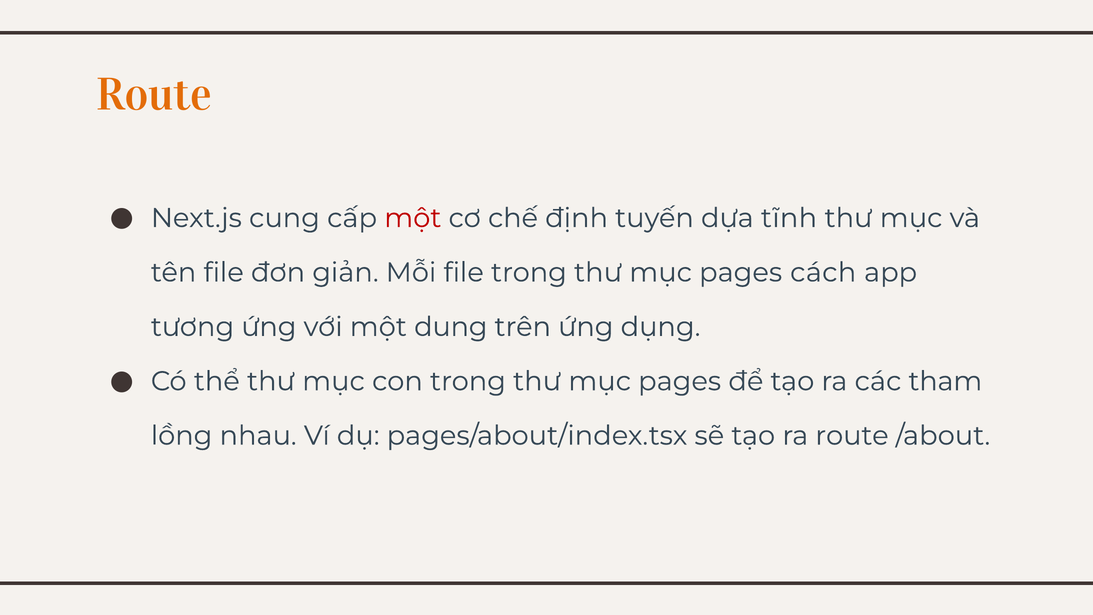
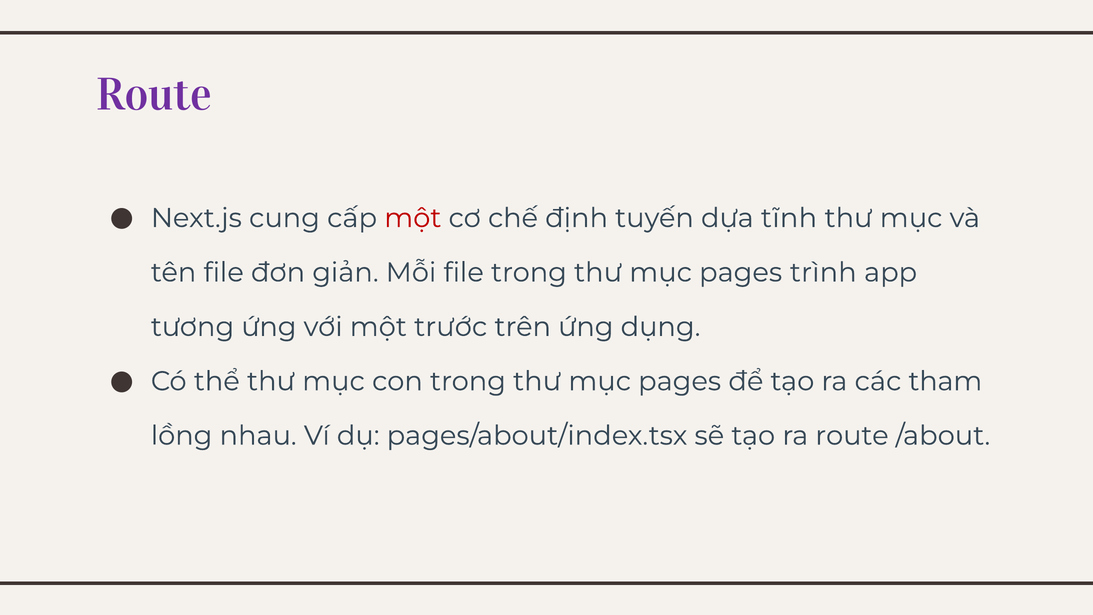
Route at (154, 95) colour: orange -> purple
cách: cách -> trình
dung: dung -> trước
